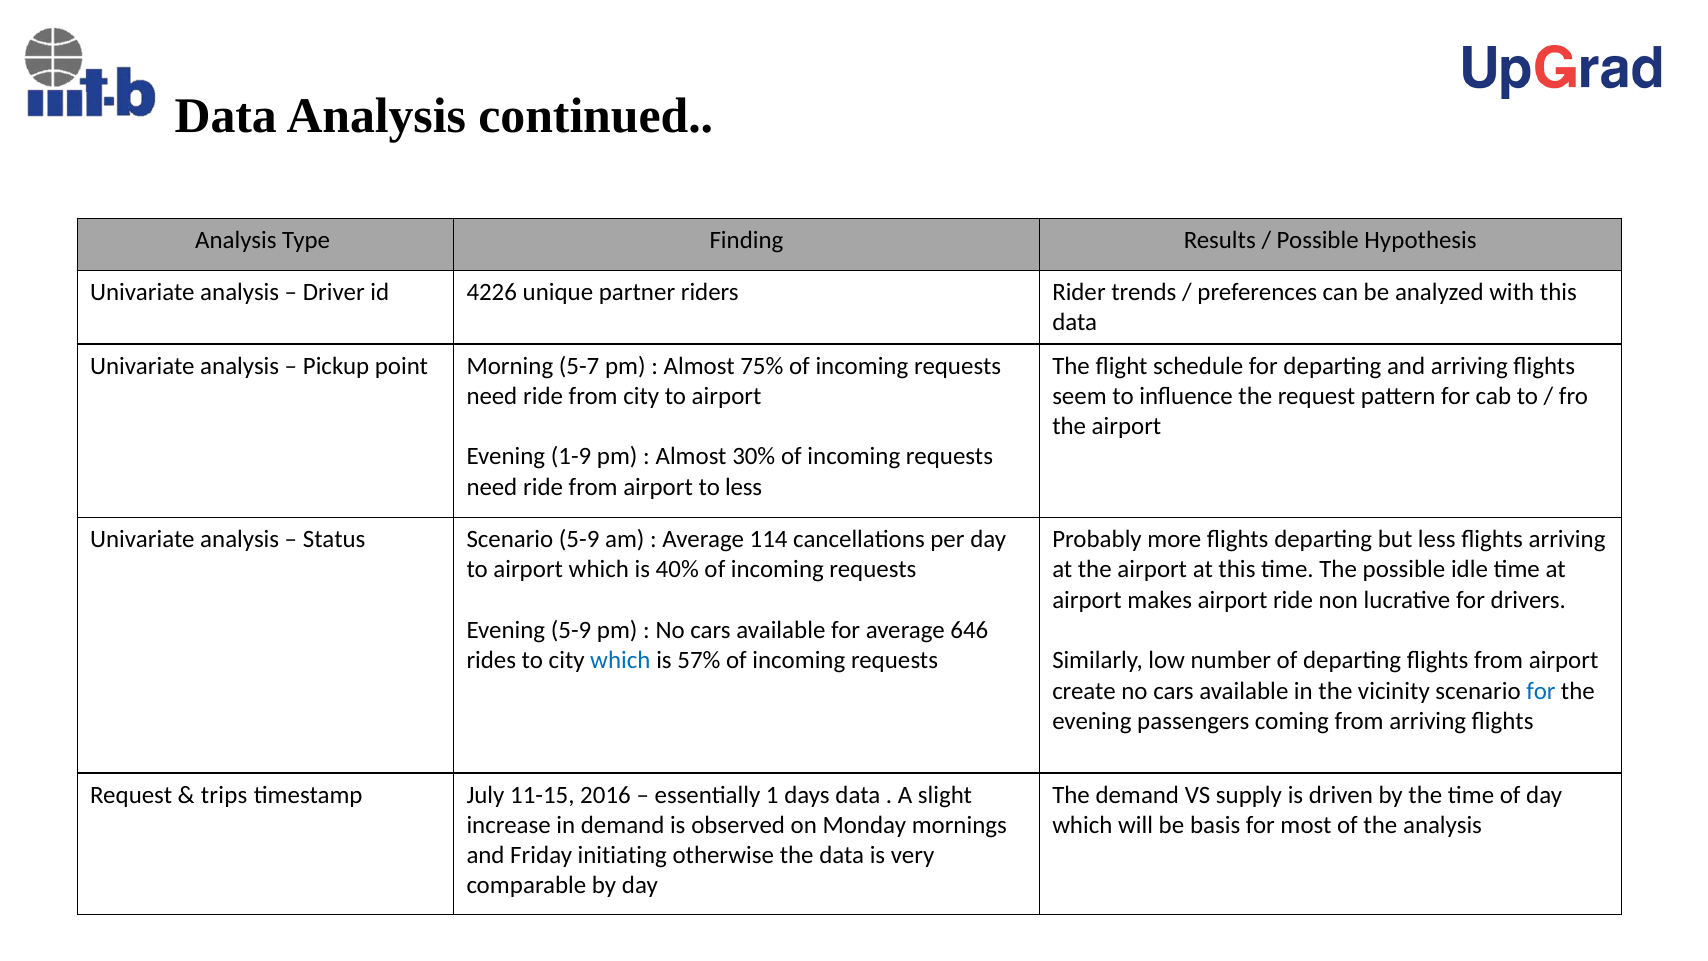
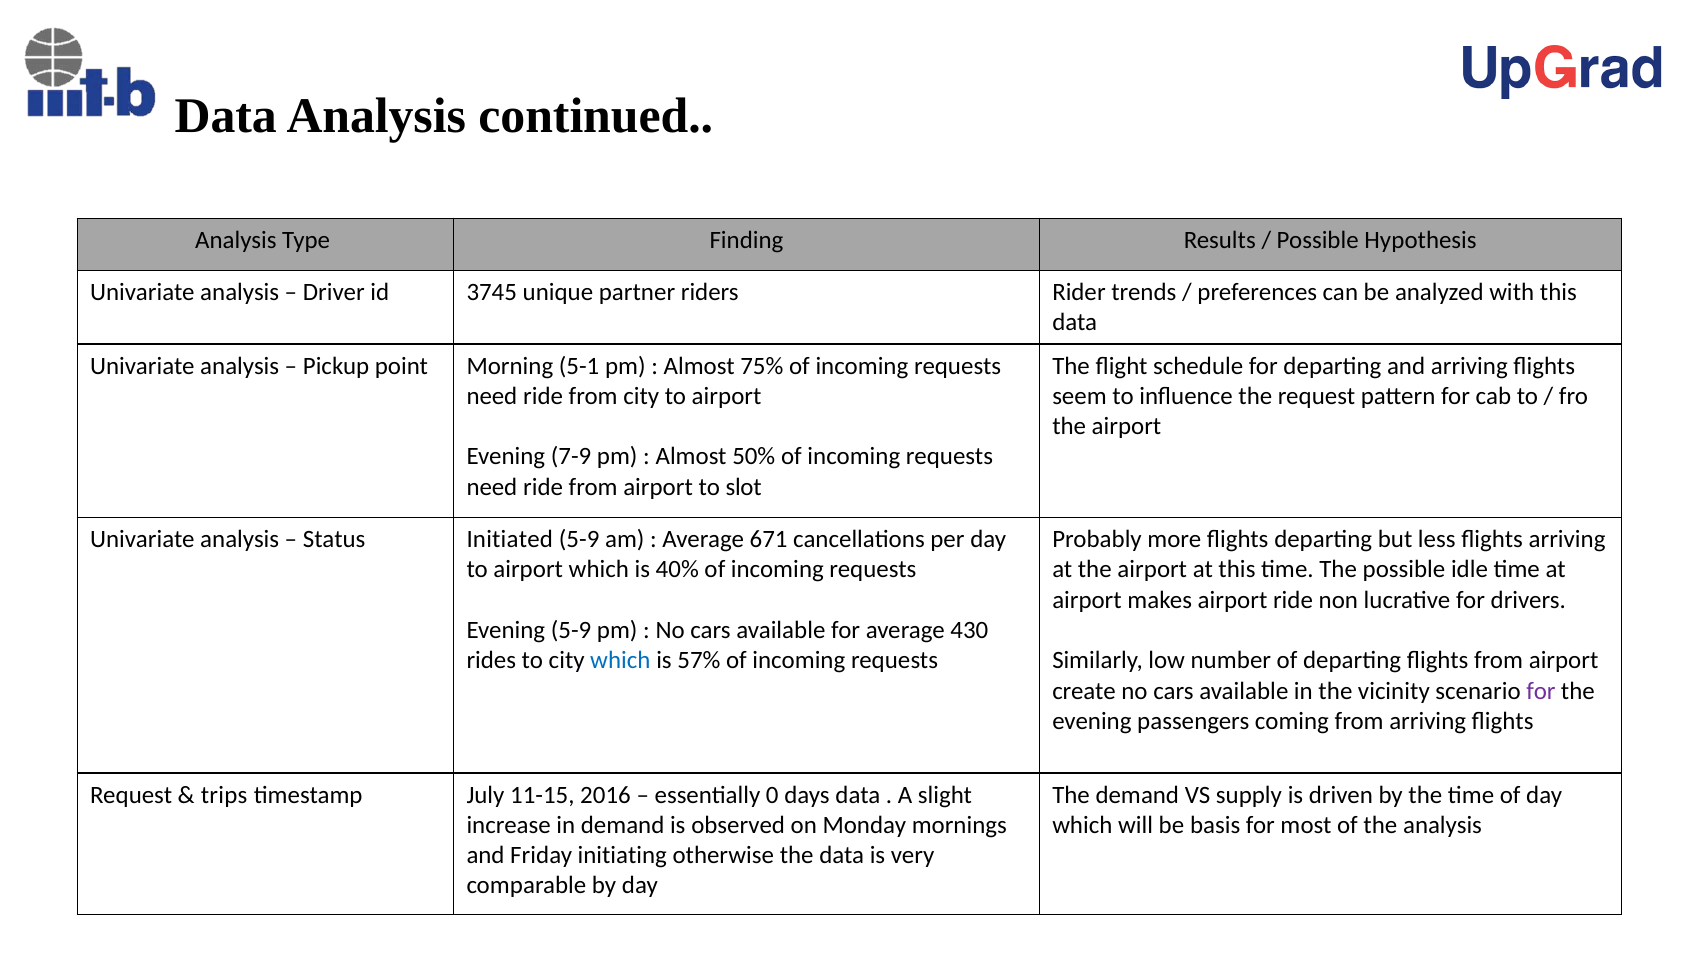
4226: 4226 -> 3745
5-7: 5-7 -> 5-1
1-9: 1-9 -> 7-9
30%: 30% -> 50%
to less: less -> slot
Status Scenario: Scenario -> Initiated
114: 114 -> 671
646: 646 -> 430
for at (1541, 691) colour: blue -> purple
1: 1 -> 0
